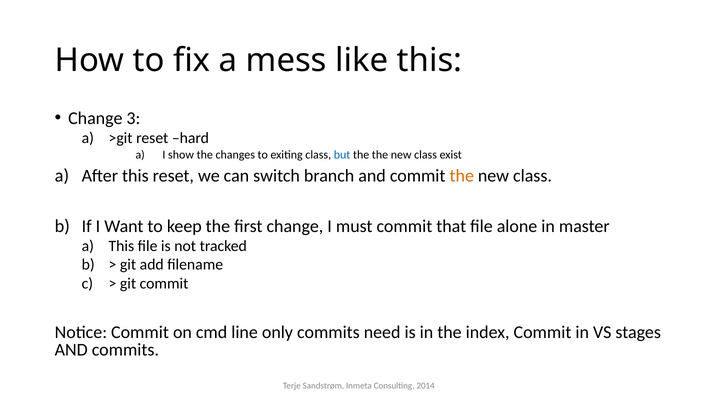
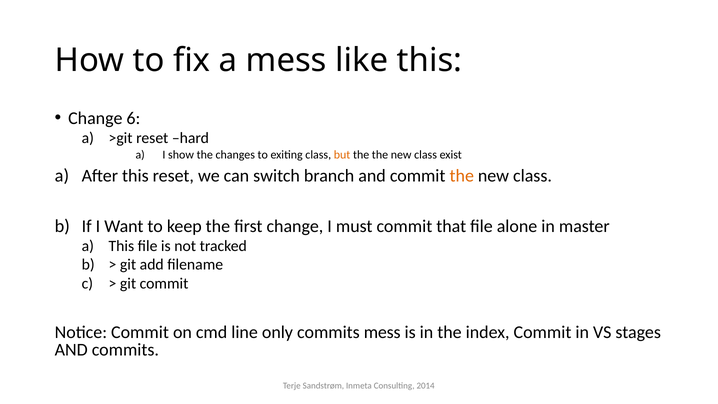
3: 3 -> 6
but colour: blue -> orange
commits need: need -> mess
